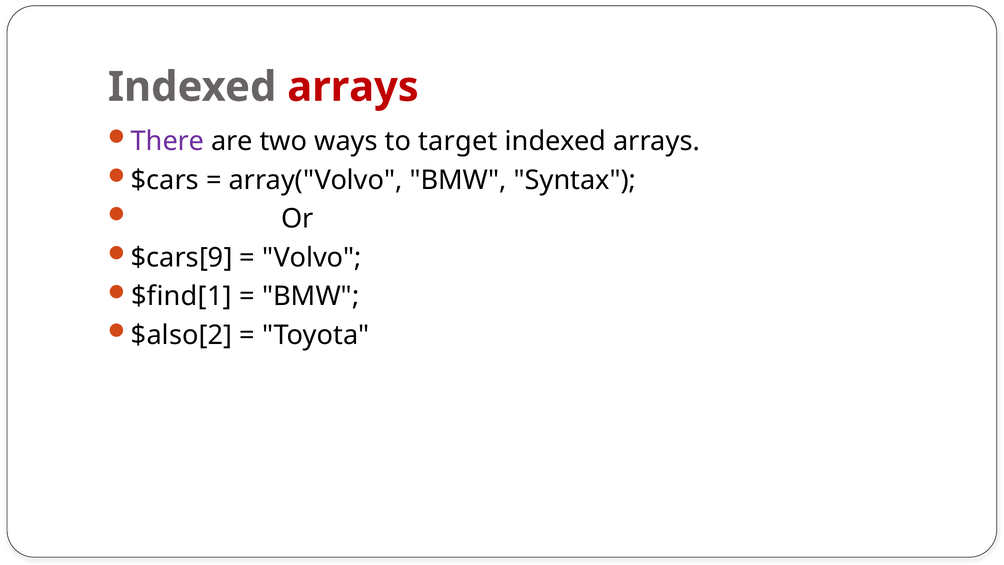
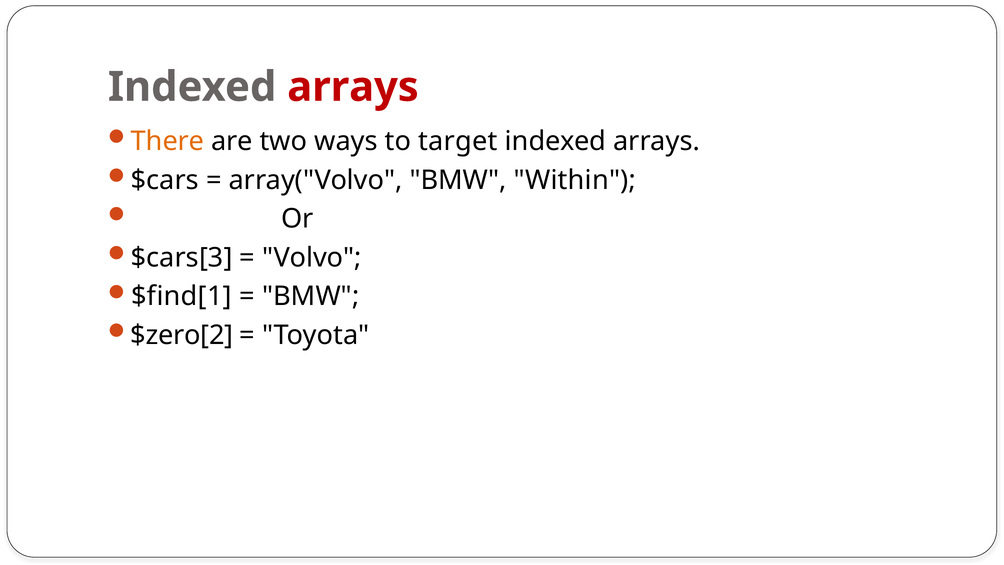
There colour: purple -> orange
Syntax: Syntax -> Within
$cars[9: $cars[9 -> $cars[3
$also[2: $also[2 -> $zero[2
